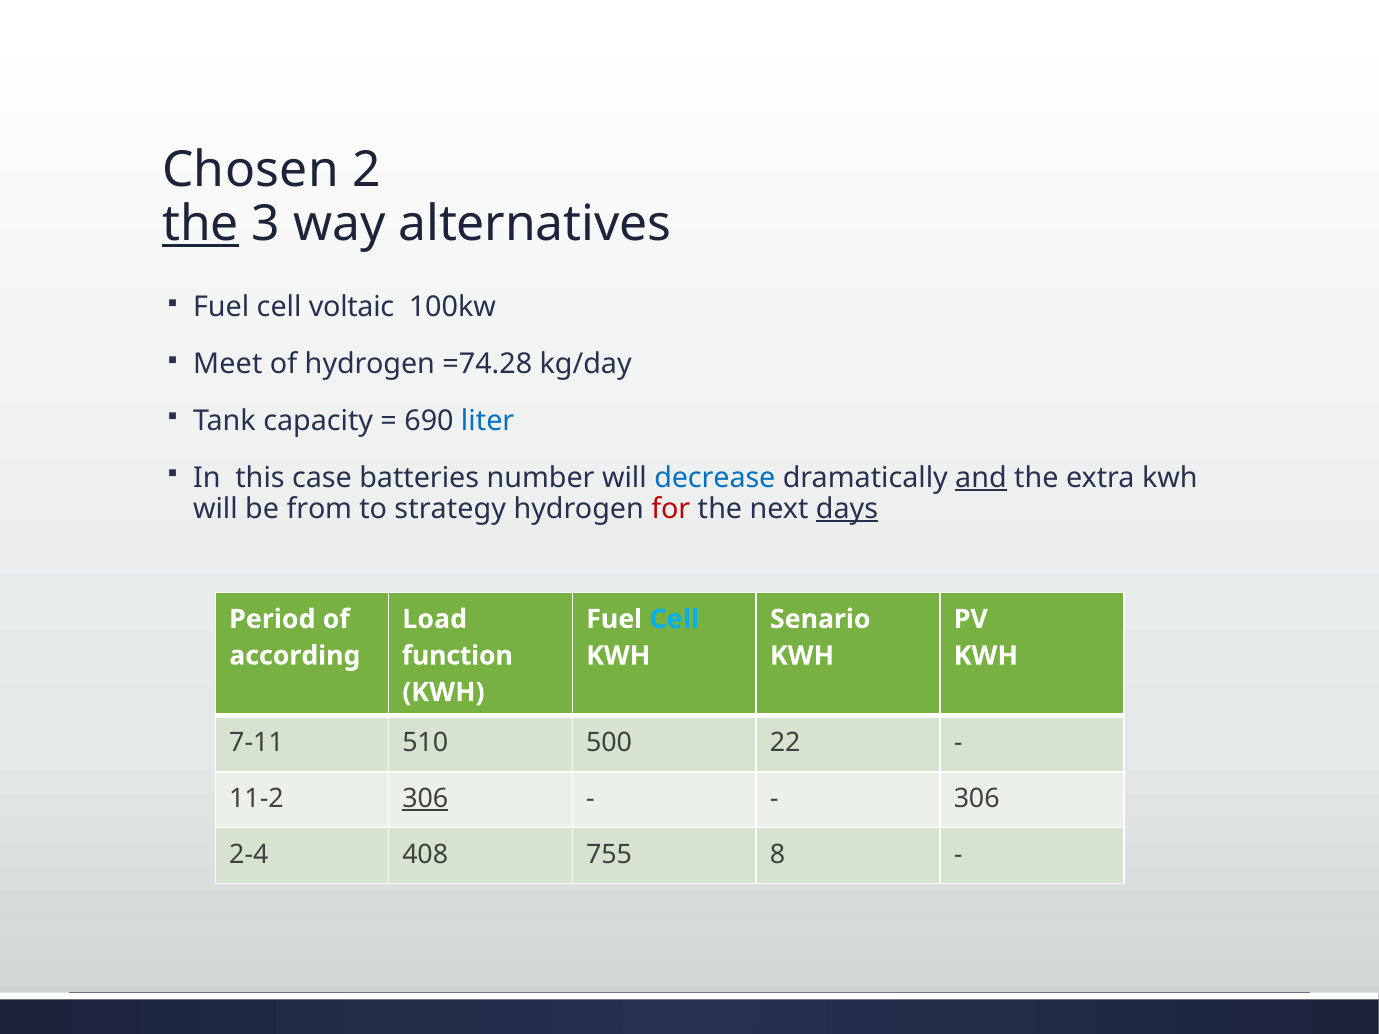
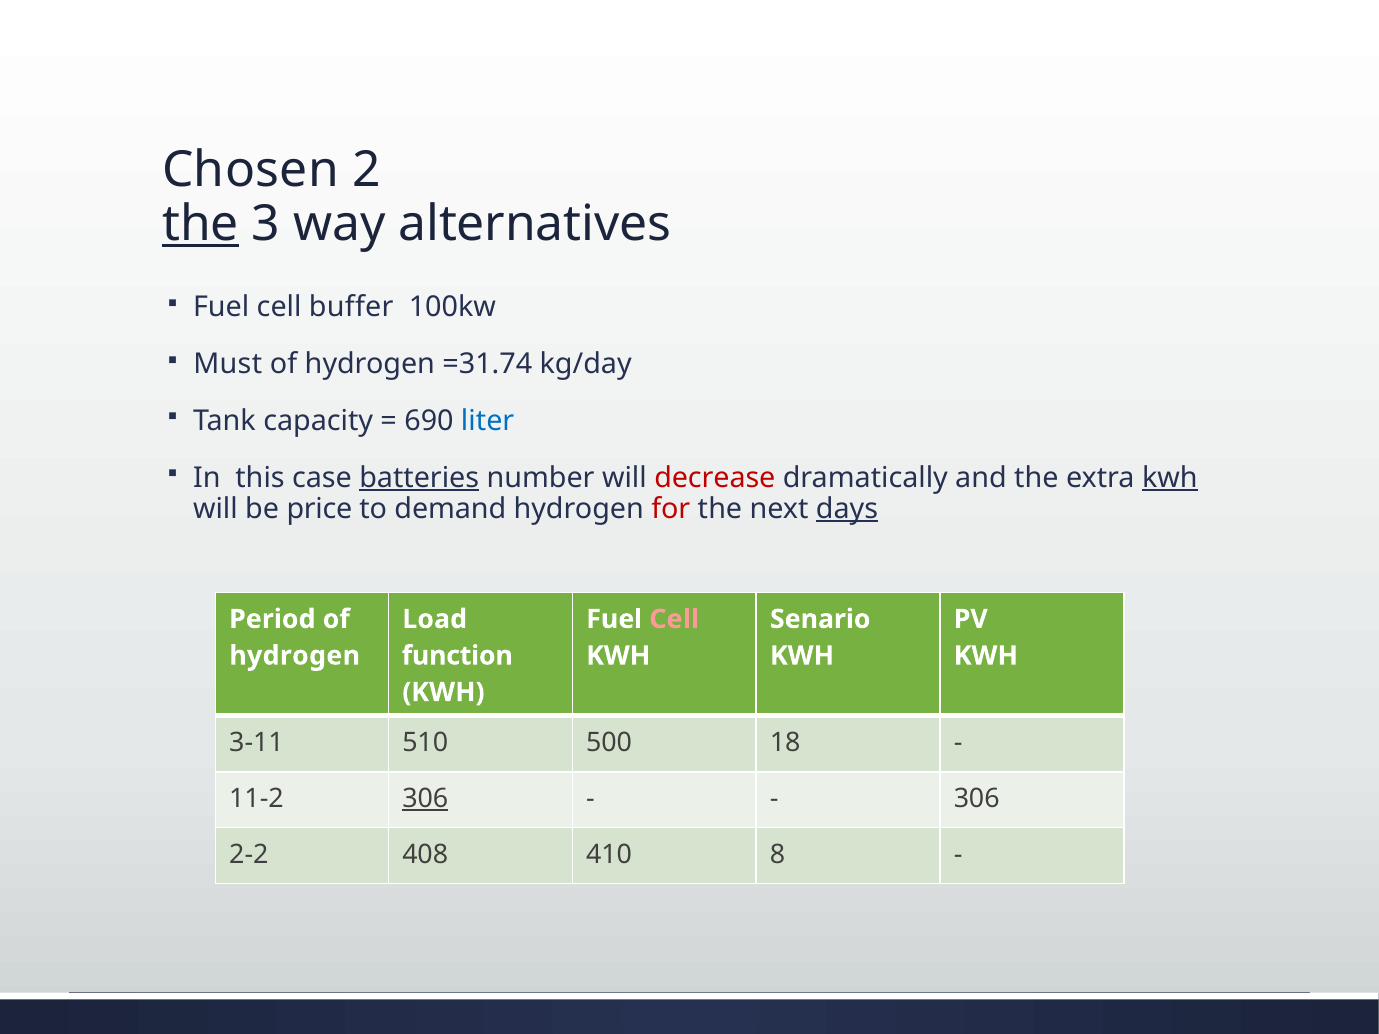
voltaic: voltaic -> buffer
Meet: Meet -> Must
=74.28: =74.28 -> =31.74
batteries underline: none -> present
decrease colour: blue -> red
and underline: present -> none
kwh at (1170, 478) underline: none -> present
from: from -> price
strategy: strategy -> demand
Cell at (674, 619) colour: light blue -> pink
according at (295, 656): according -> hydrogen
7-11: 7-11 -> 3-11
22: 22 -> 18
2-4: 2-4 -> 2-2
755: 755 -> 410
